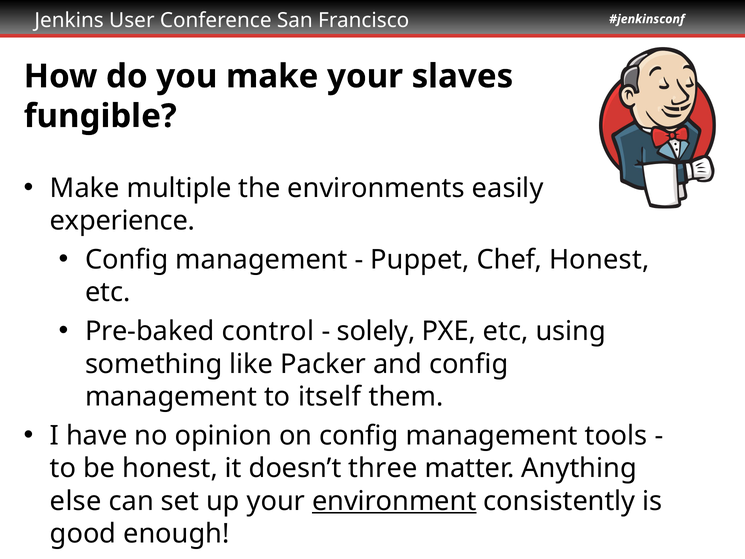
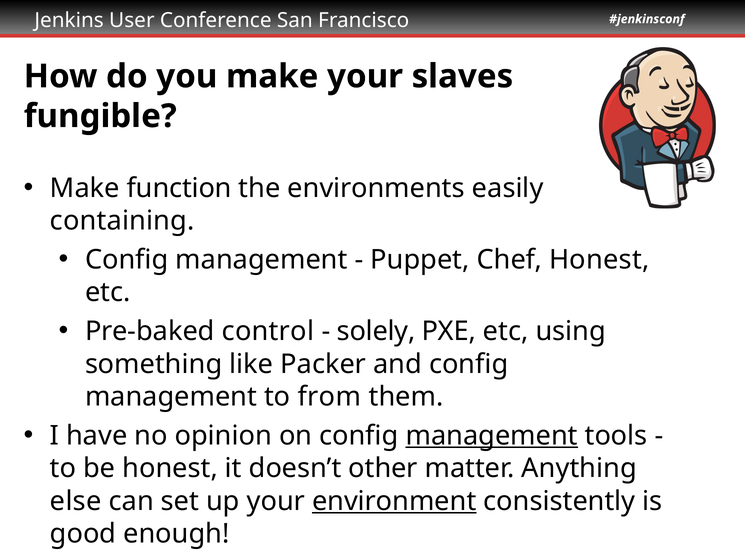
multiple: multiple -> function
experience: experience -> containing
itself: itself -> from
management at (492, 435) underline: none -> present
three: three -> other
